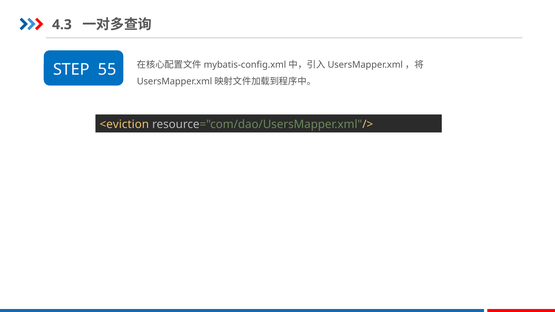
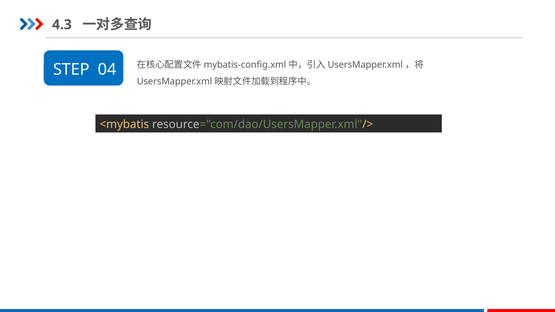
55: 55 -> 04
<eviction: <eviction -> <mybatis
